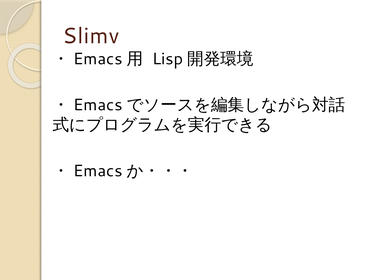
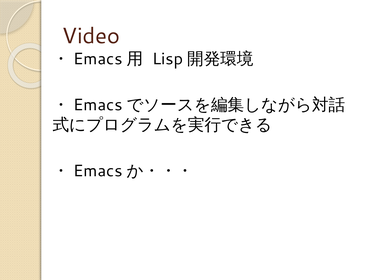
Slimv: Slimv -> Video
